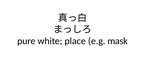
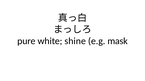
place: place -> shine
